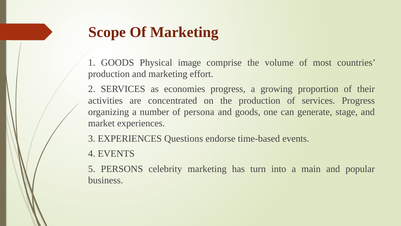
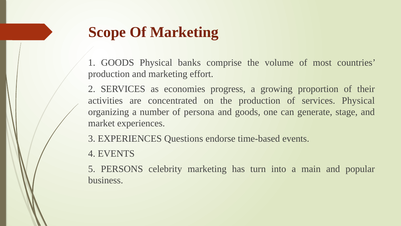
image: image -> banks
services Progress: Progress -> Physical
